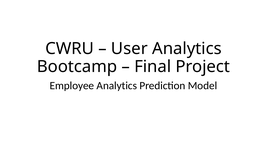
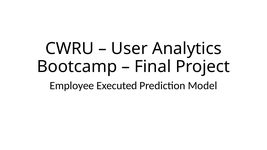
Employee Analytics: Analytics -> Executed
